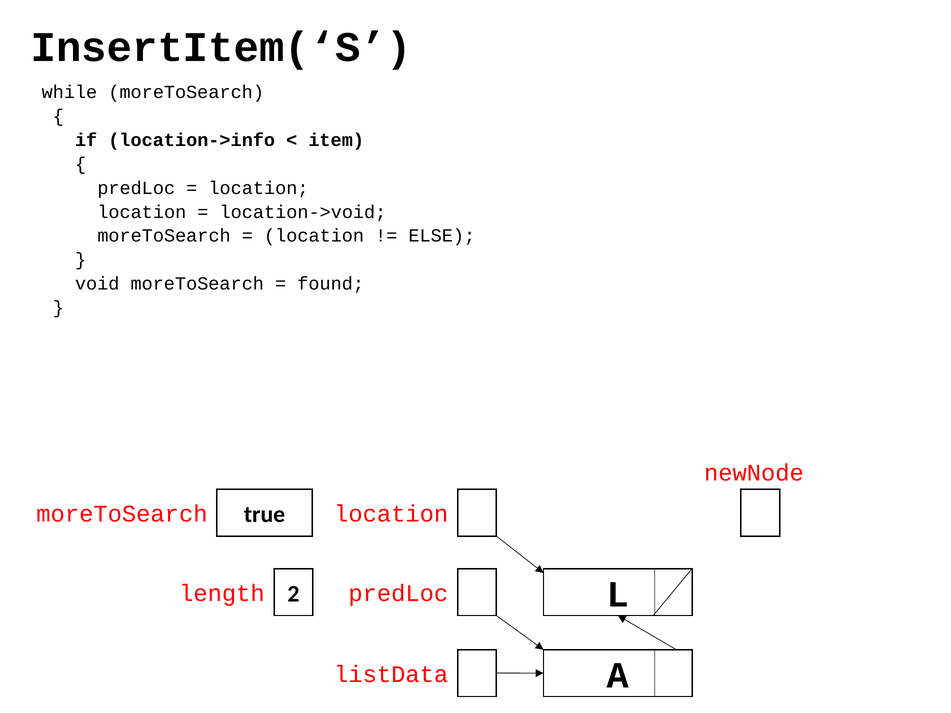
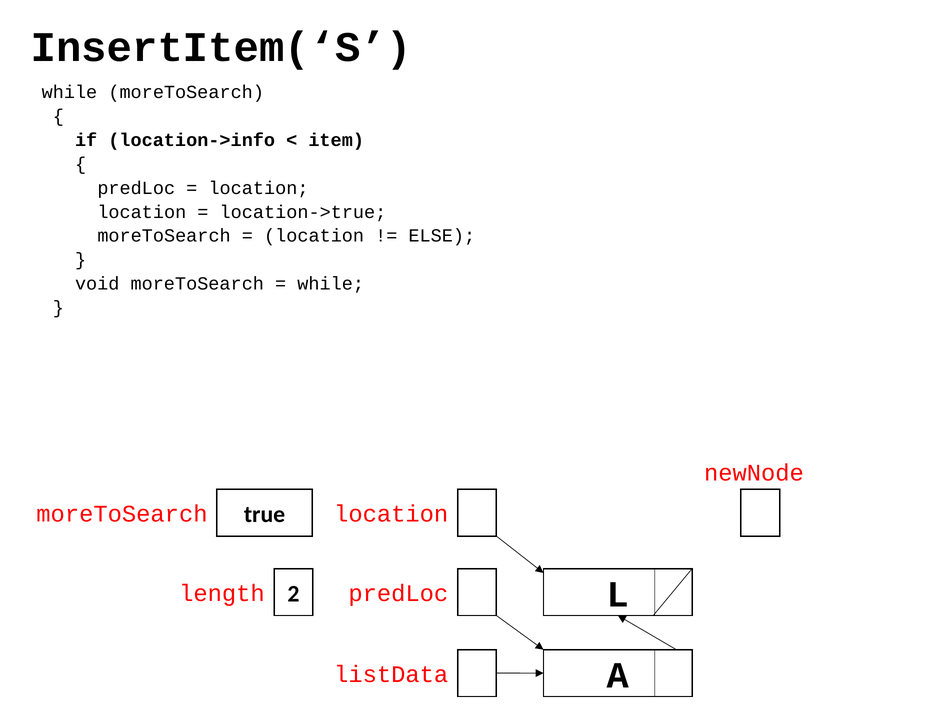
location->void: location->void -> location->true
found at (331, 284): found -> while
